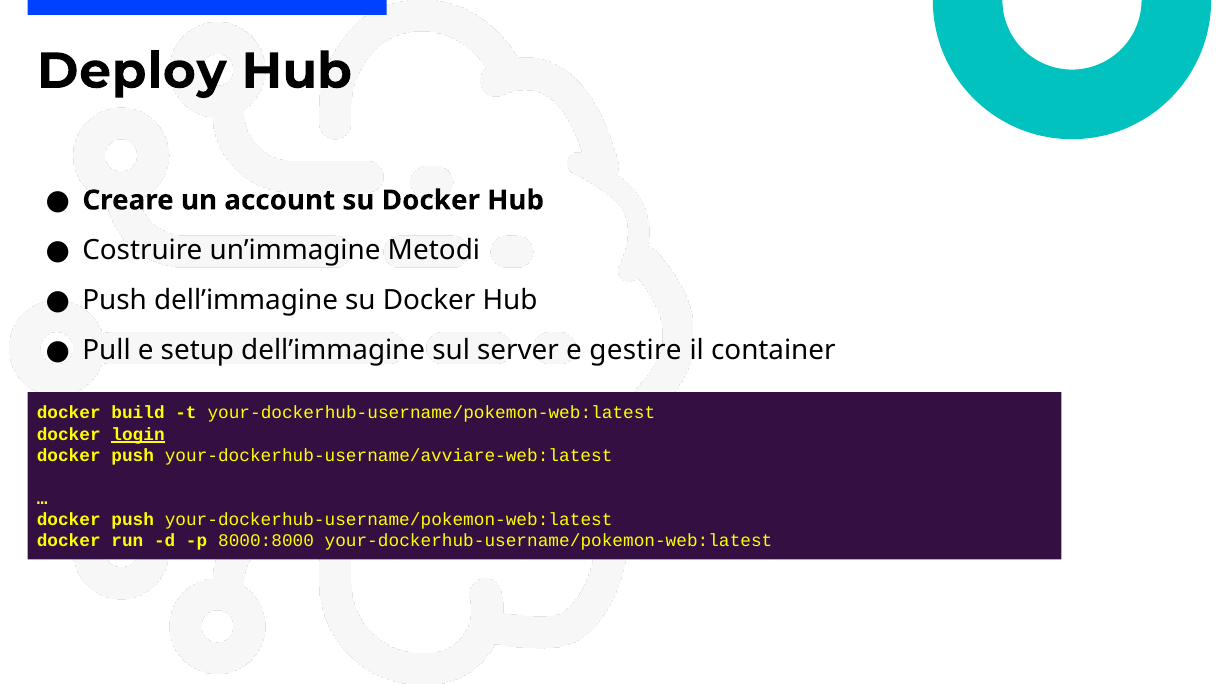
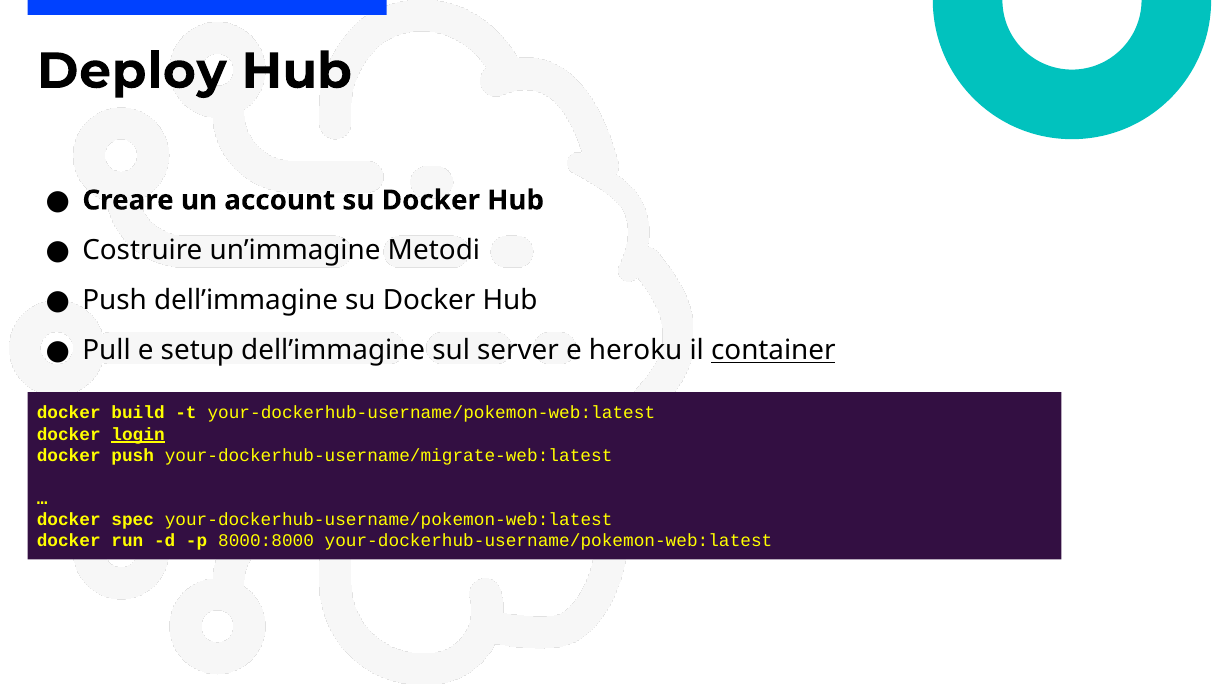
gestire: gestire -> heroku
container underline: none -> present
your-dockerhub-username/avviare-web:latest: your-dockerhub-username/avviare-web:latest -> your-dockerhub-username/migrate-web:latest
push at (133, 520): push -> spec
